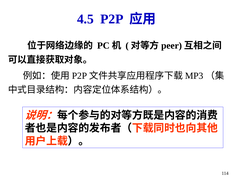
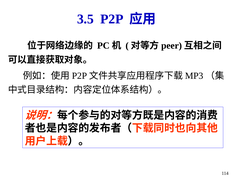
4.5: 4.5 -> 3.5
